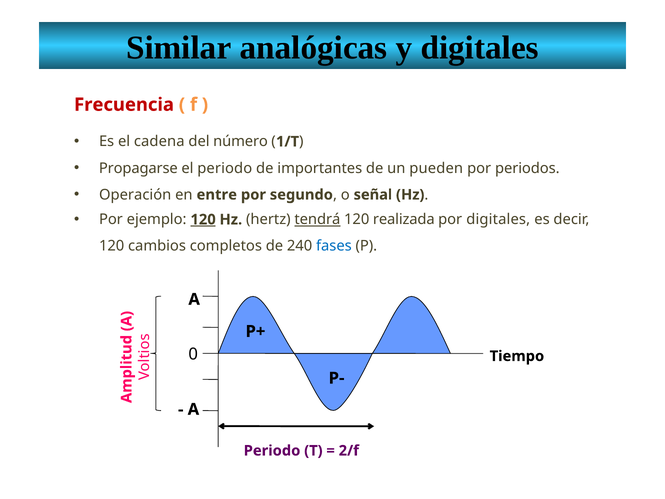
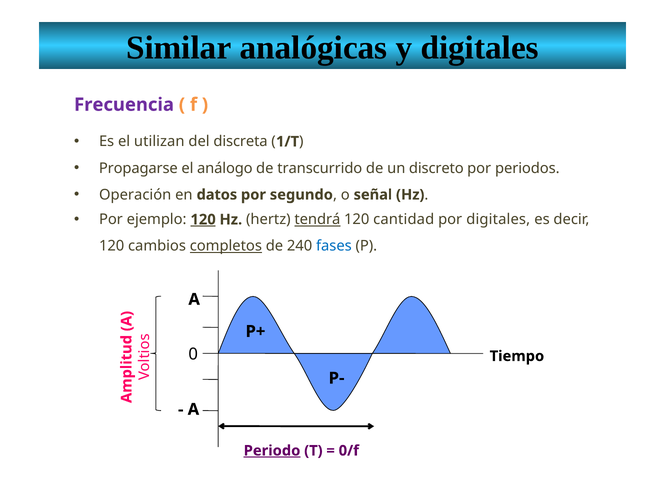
Frecuencia colour: red -> purple
cadena: cadena -> utilizan
número: número -> discreta
el periodo: periodo -> análogo
importantes: importantes -> transcurrido
pueden: pueden -> discreto
entre: entre -> datos
realizada: realizada -> cantidad
completos underline: none -> present
Periodo at (272, 450) underline: none -> present
2/f: 2/f -> 0/f
